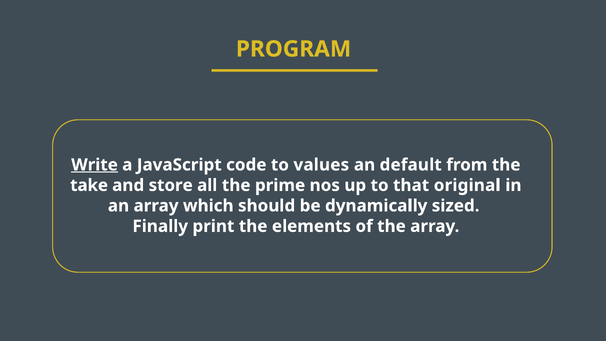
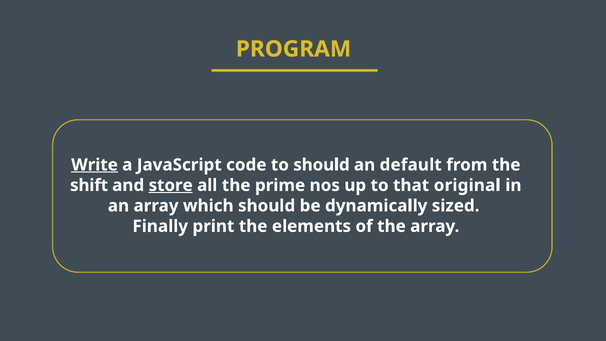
to values: values -> should
take: take -> shift
store underline: none -> present
